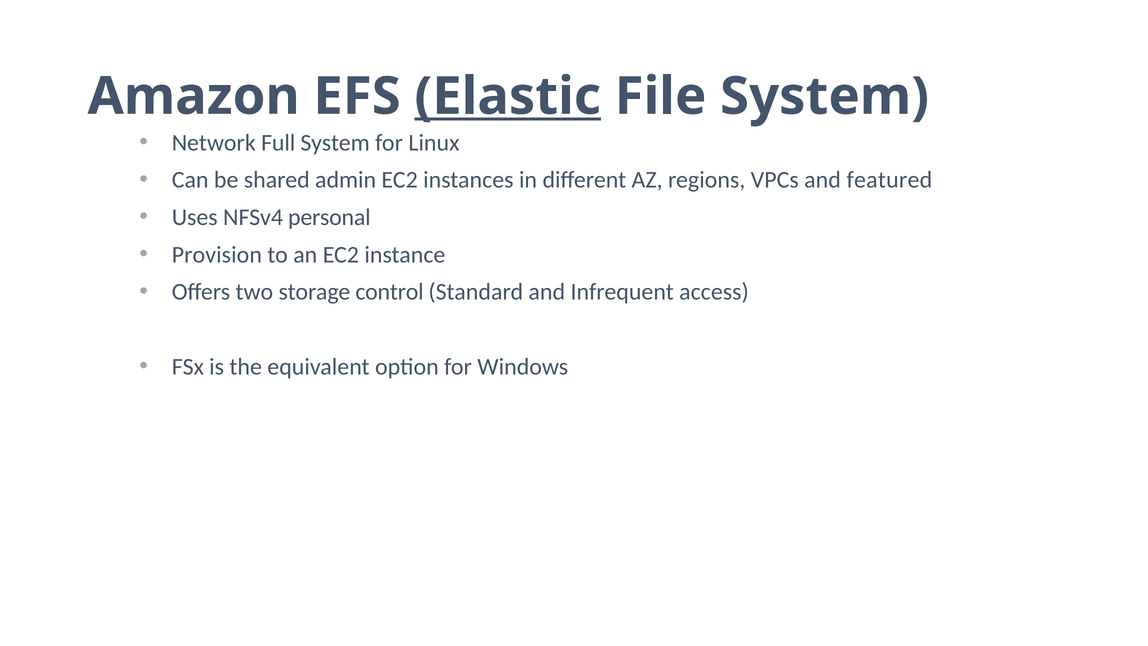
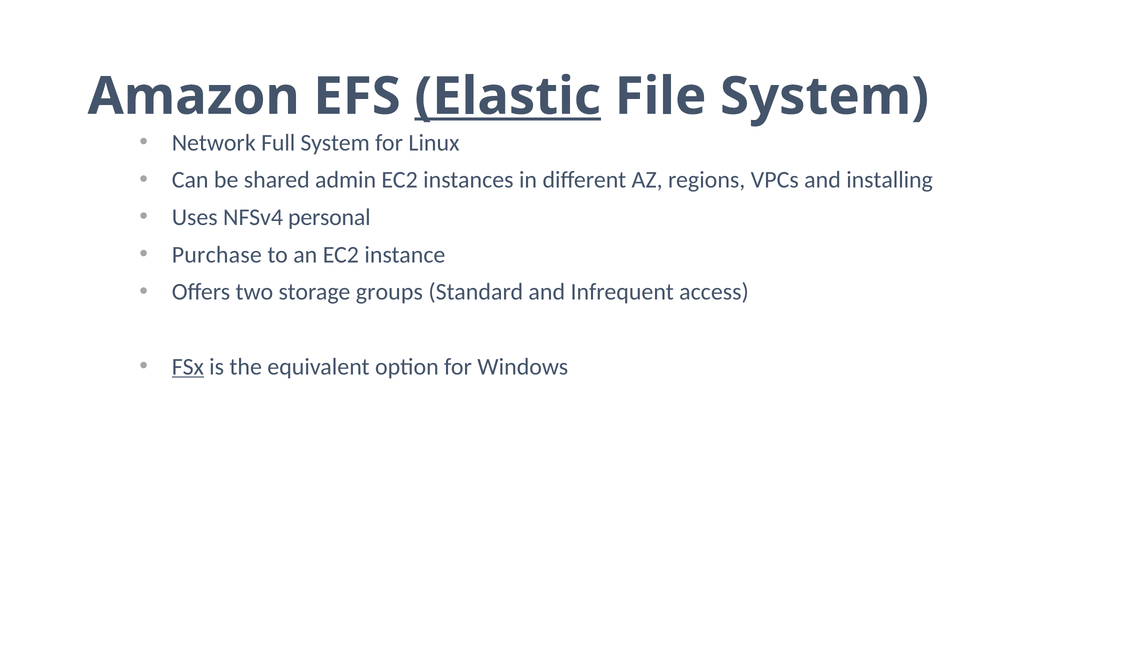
featured: featured -> installing
Provision: Provision -> Purchase
control: control -> groups
FSx underline: none -> present
